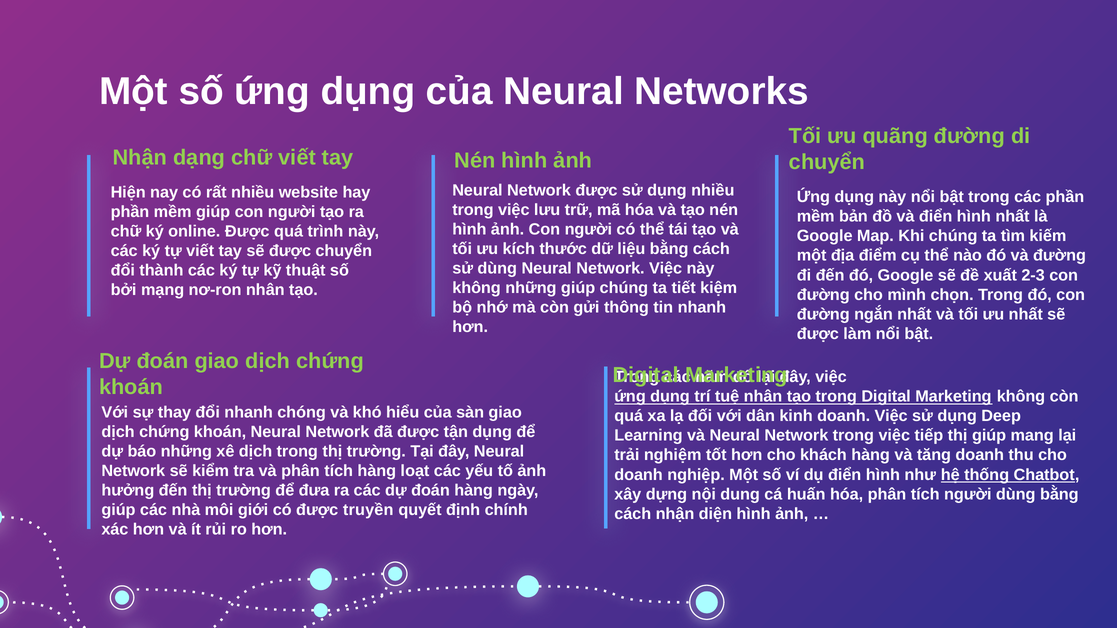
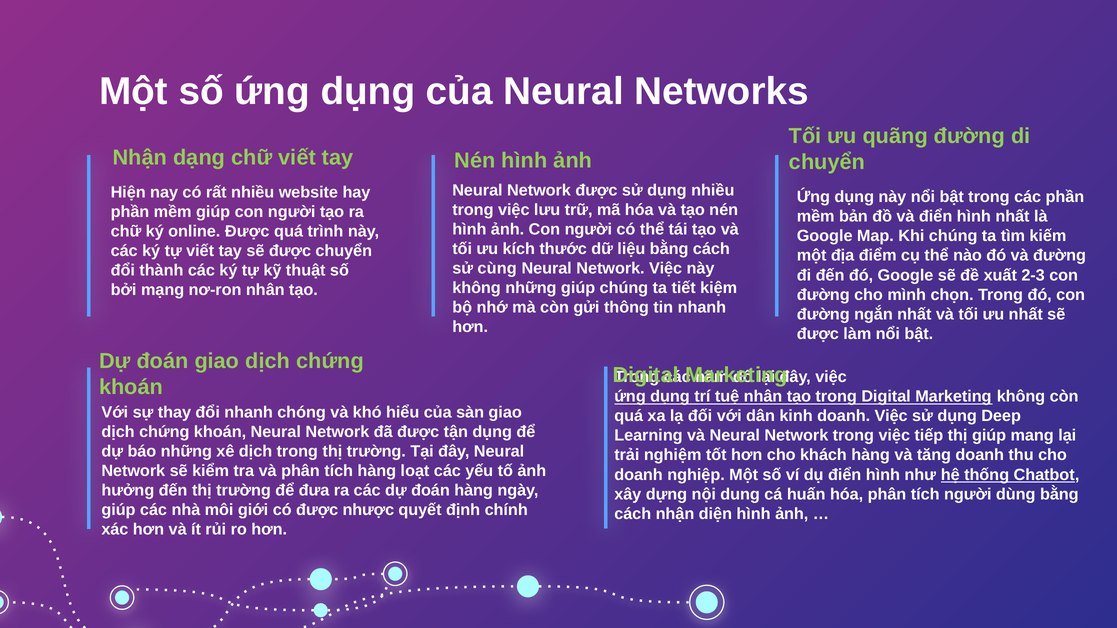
dùng at (497, 269): dùng -> cùng
truyền: truyền -> nhược
